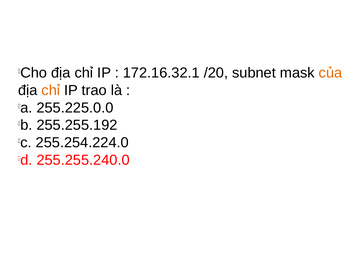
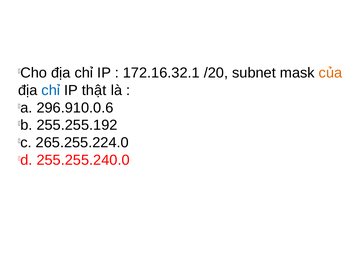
chỉ at (51, 91) colour: orange -> blue
trao: trao -> thật
255.225.0.0: 255.225.0.0 -> 296.910.0.6
255.254.224.0: 255.254.224.0 -> 265.255.224.0
